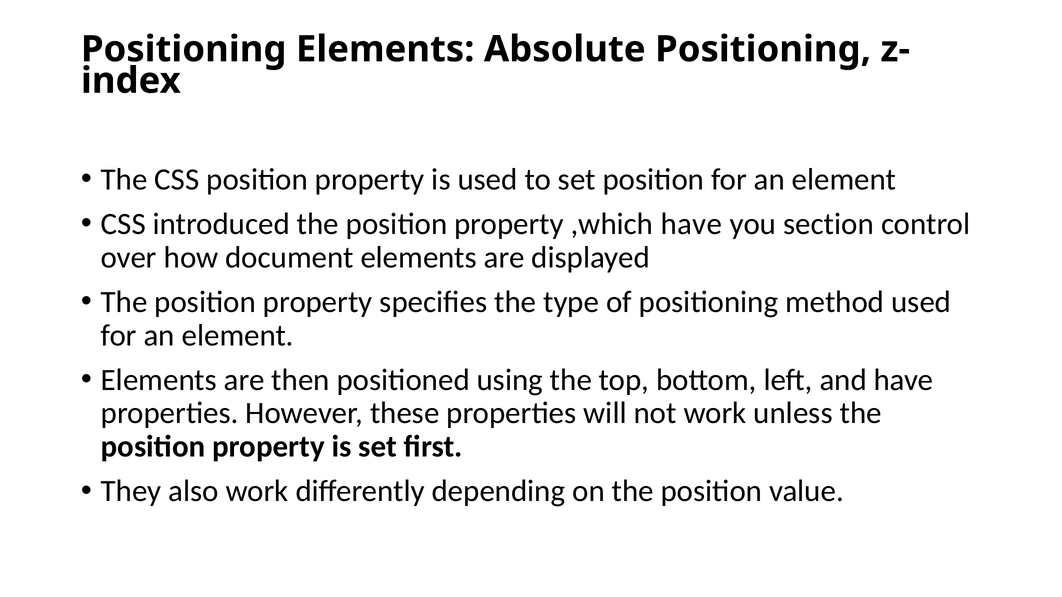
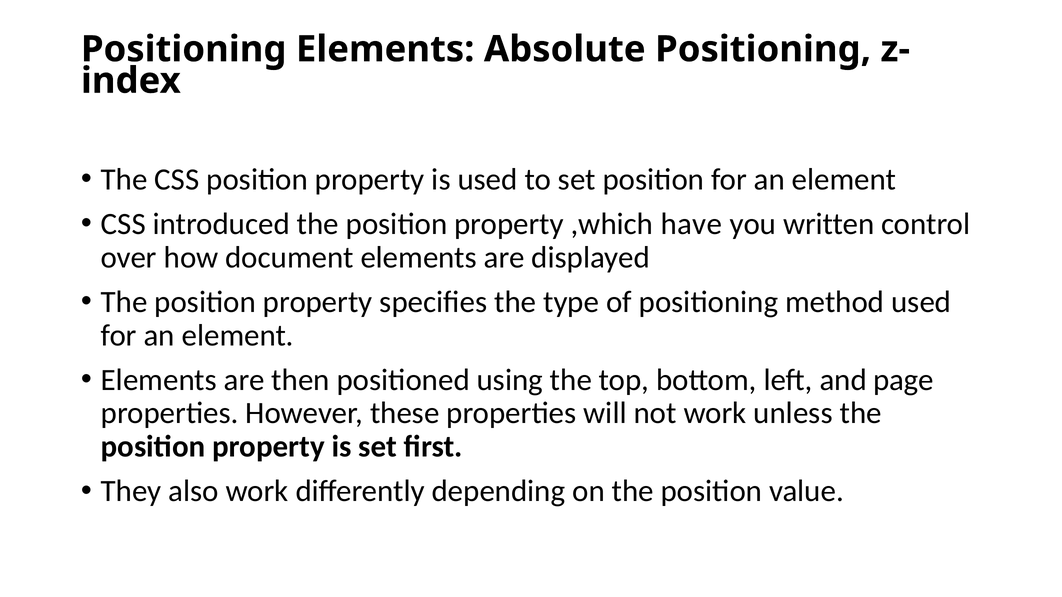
section: section -> written
and have: have -> page
